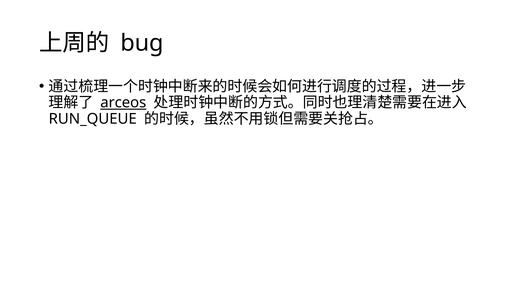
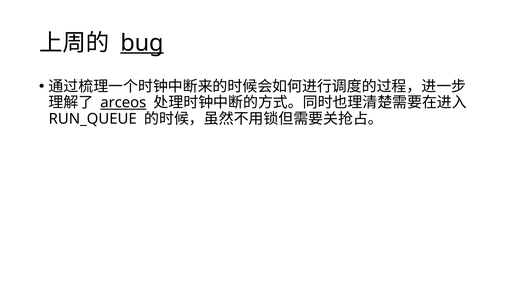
bug underline: none -> present
